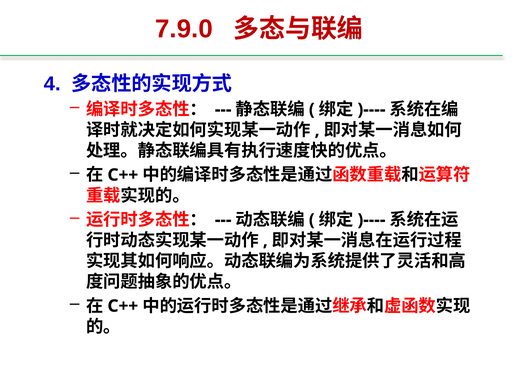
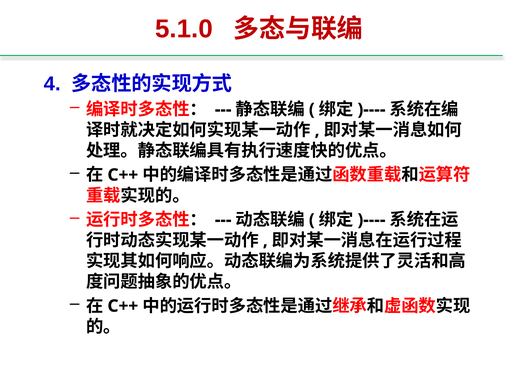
7.9.0: 7.9.0 -> 5.1.0
